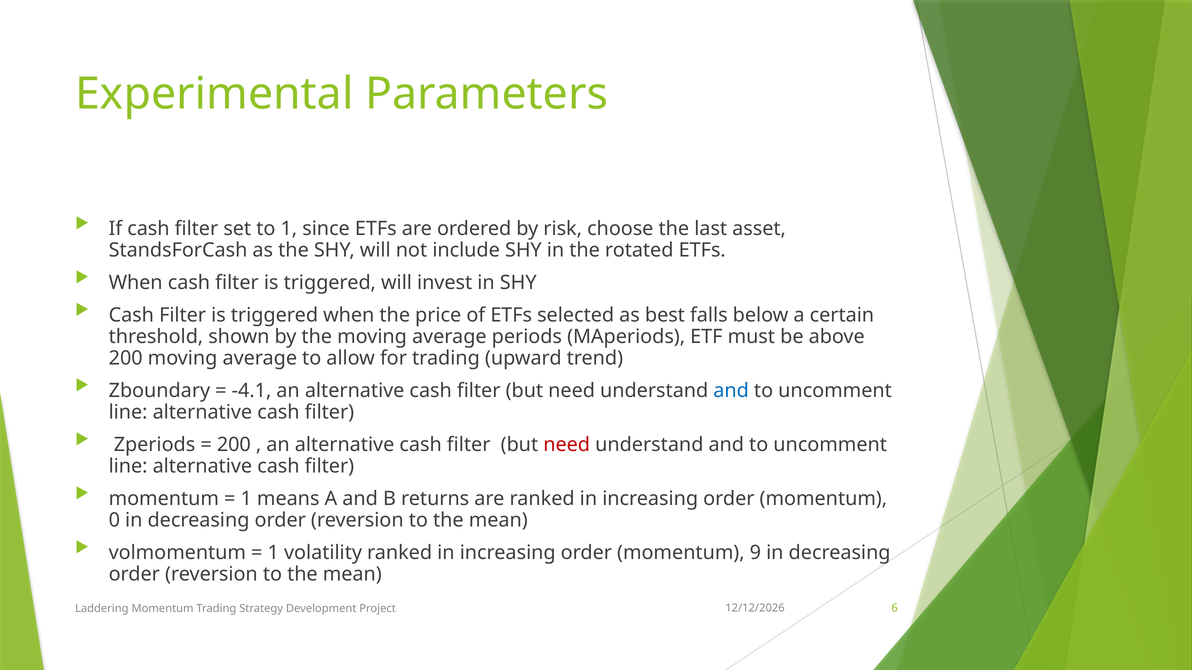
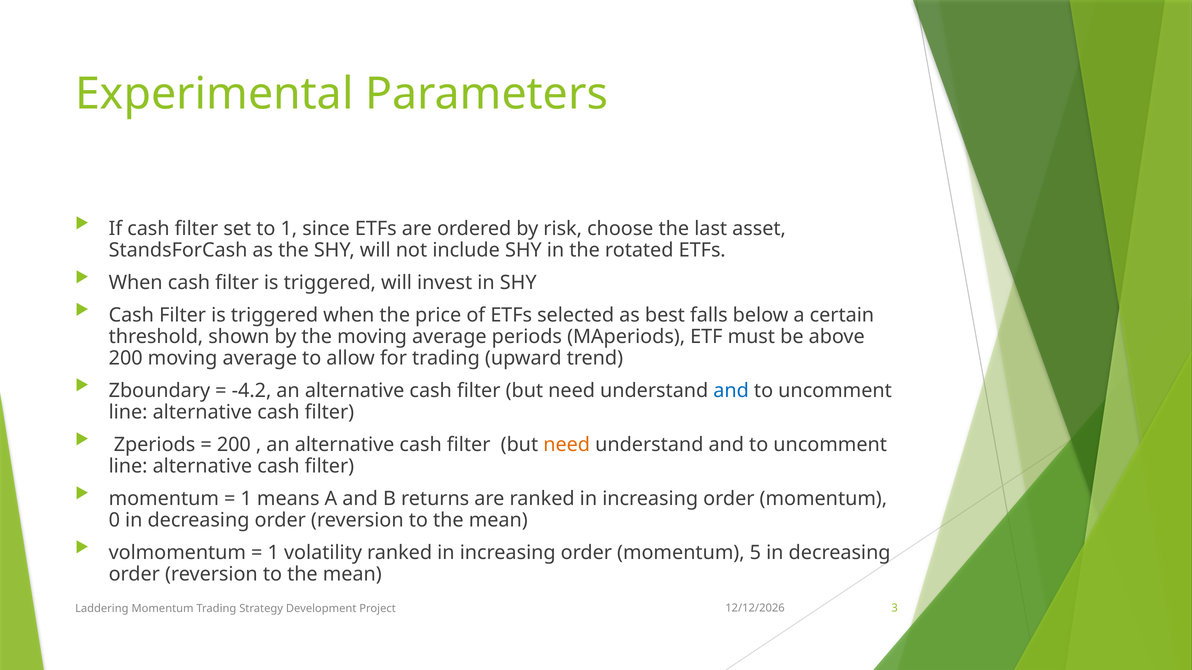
-4.1: -4.1 -> -4.2
need at (567, 445) colour: red -> orange
9: 9 -> 5
6: 6 -> 3
